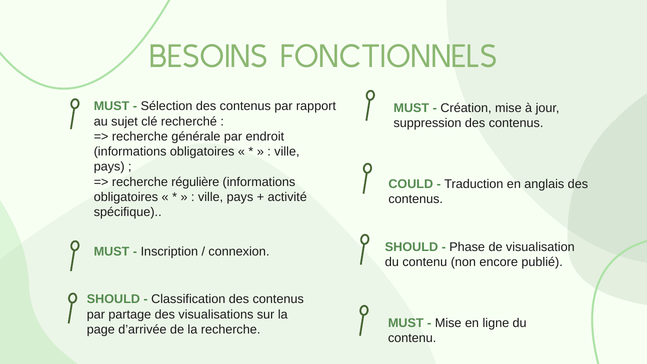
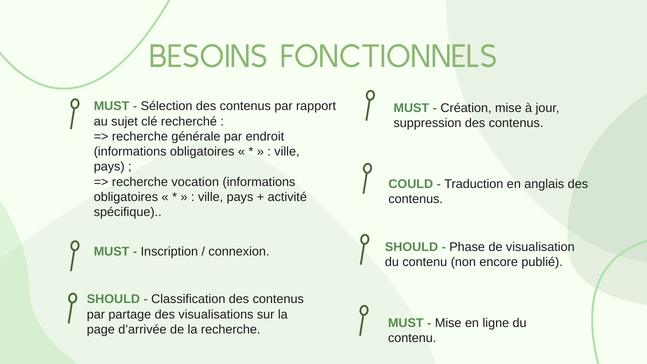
régulière: régulière -> vocation
